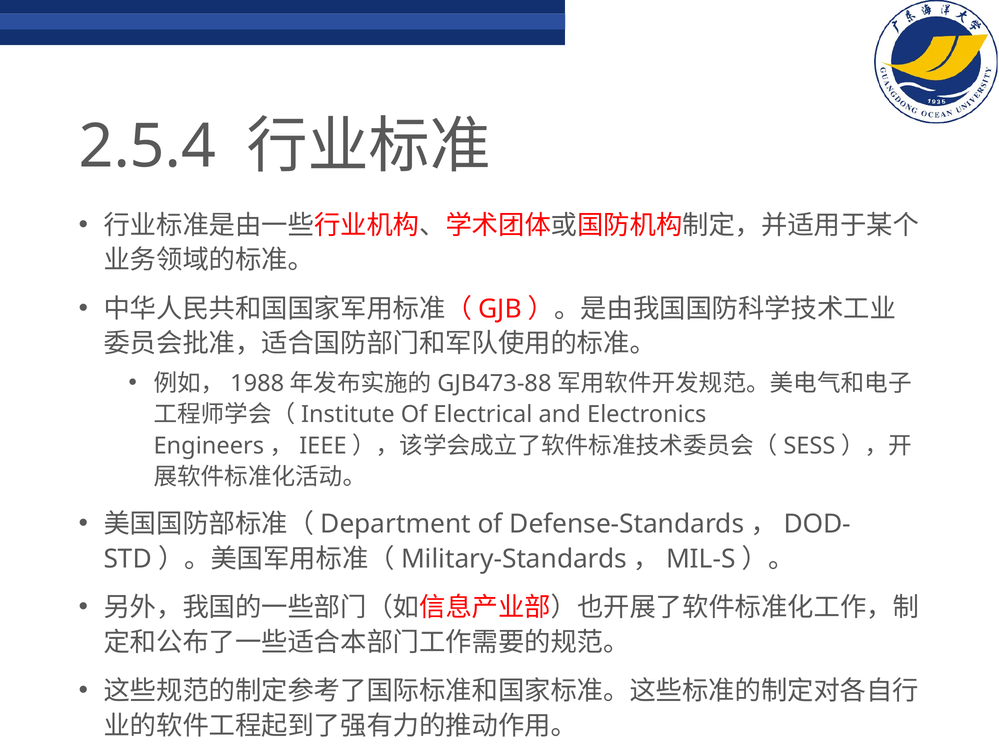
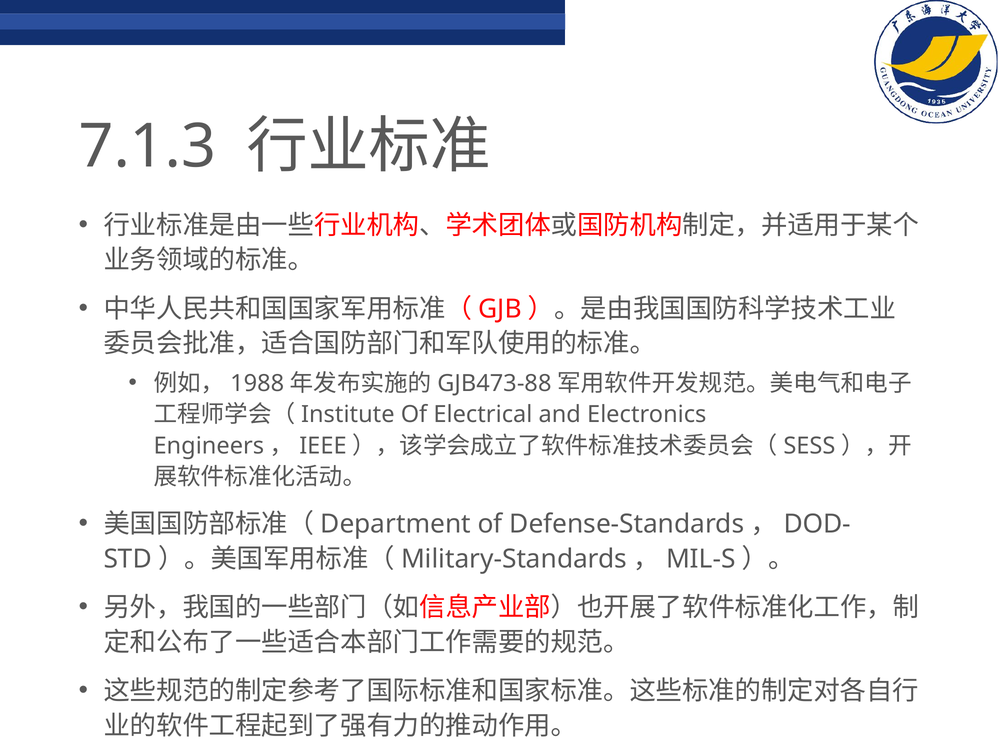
2.5.4: 2.5.4 -> 7.1.3
